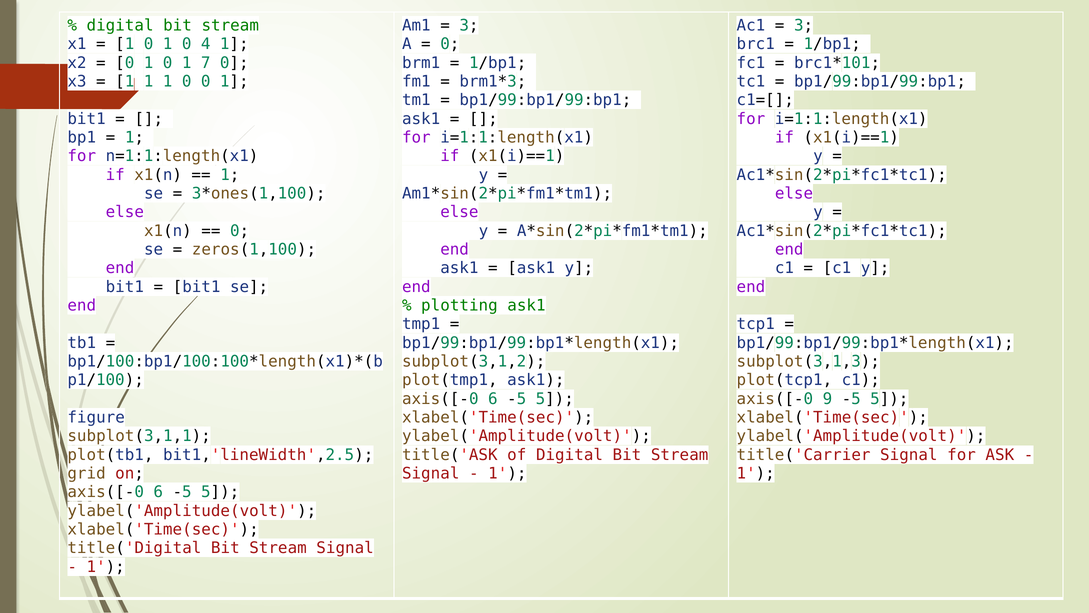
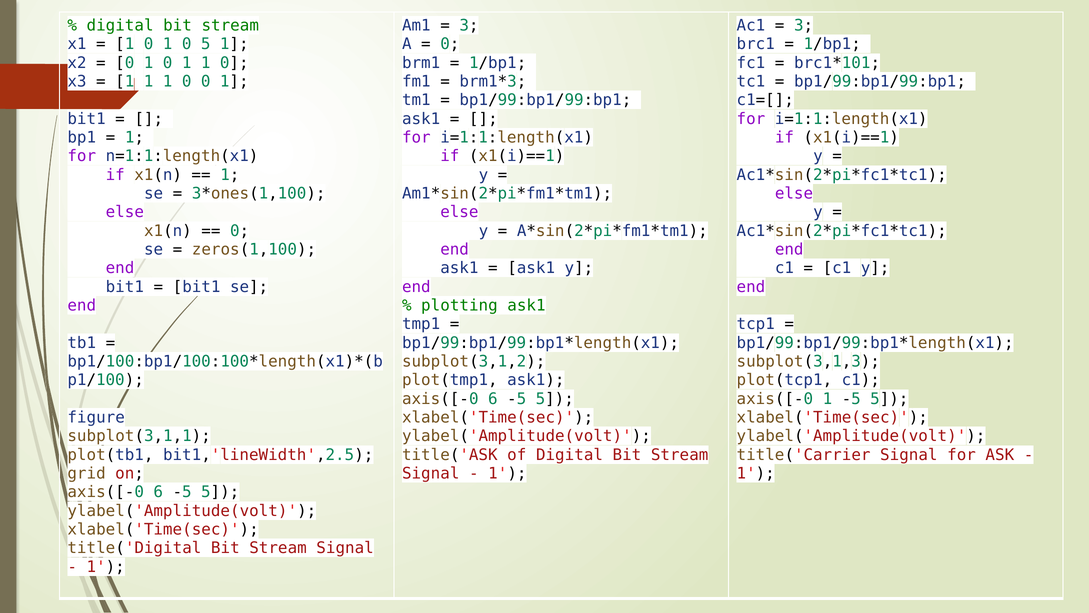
0 4: 4 -> 5
0 1 7: 7 -> 1
axis([-0 9: 9 -> 1
